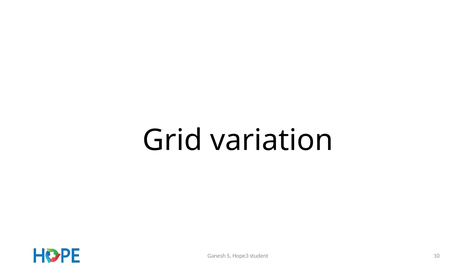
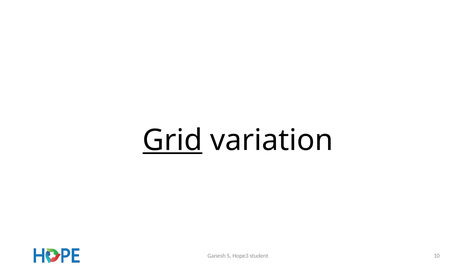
Grid underline: none -> present
